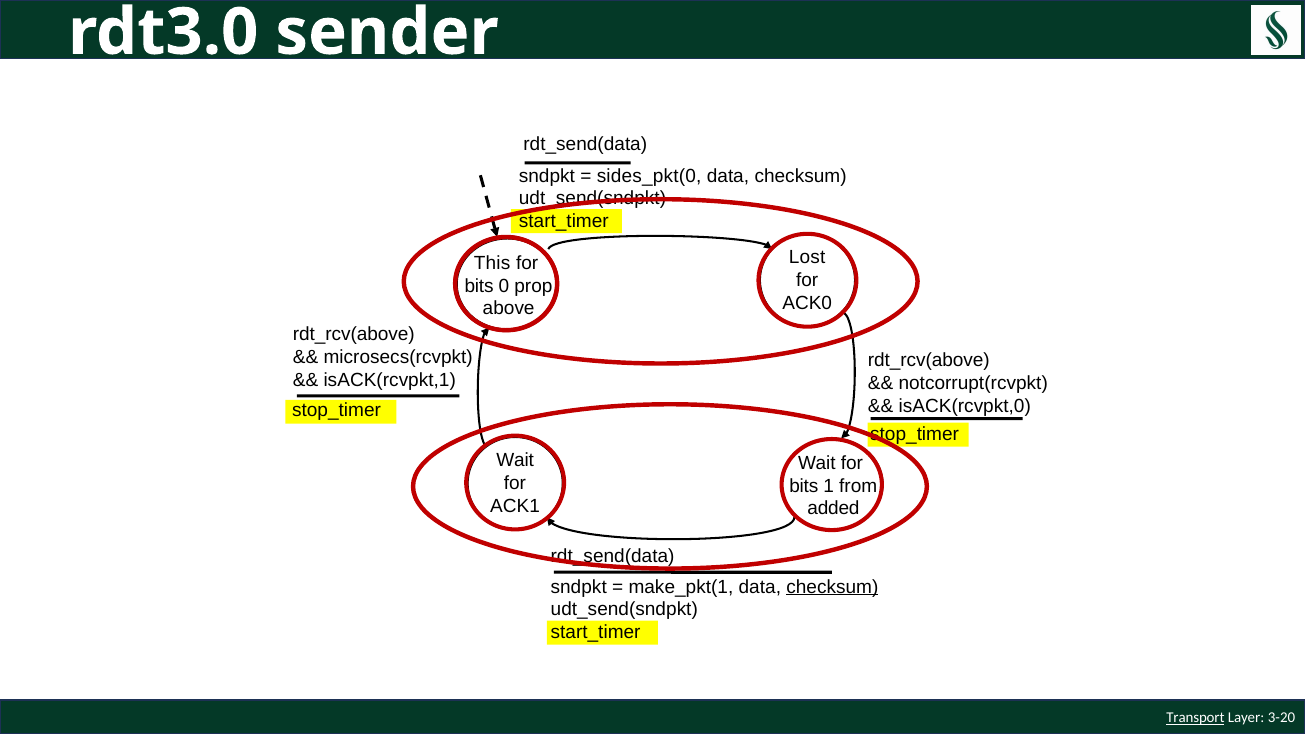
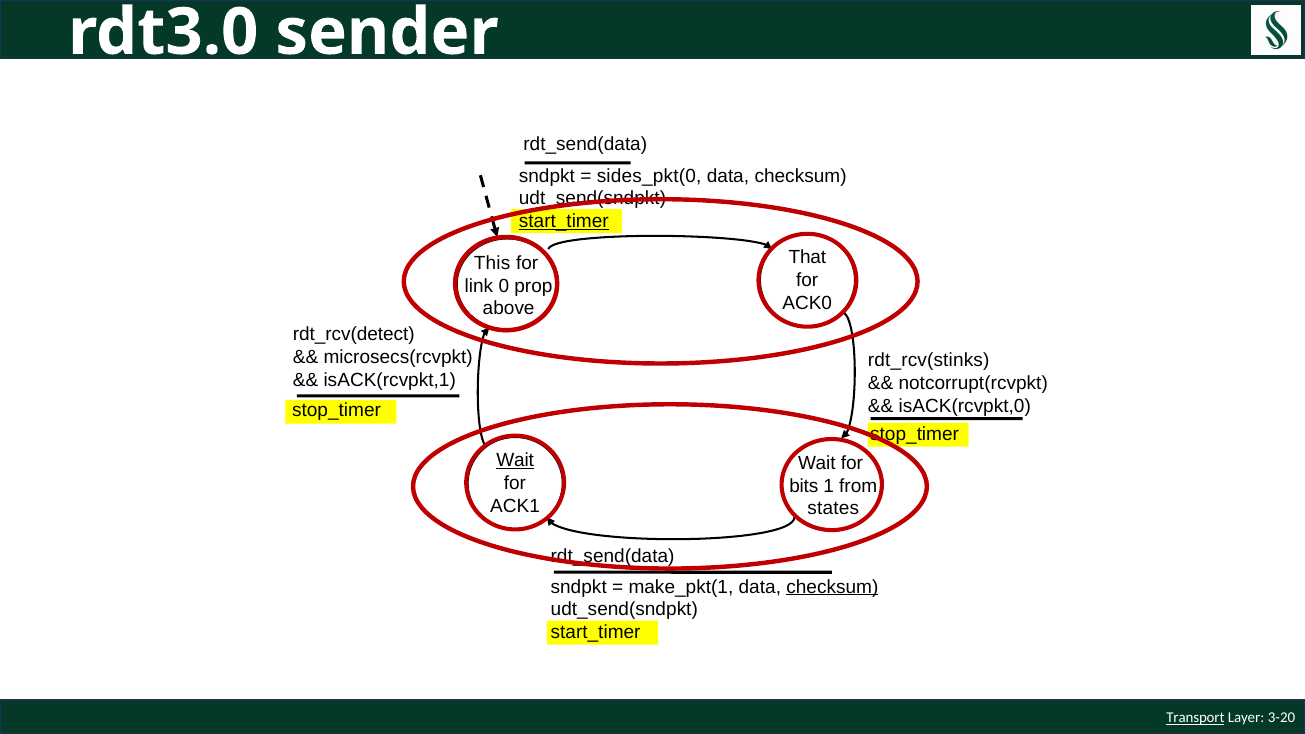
start_timer at (564, 221) underline: none -> present
Lost: Lost -> That
bits at (479, 286): bits -> link
rdt_rcv(above at (354, 334): rdt_rcv(above -> rdt_rcv(detect
rdt_rcv(above at (929, 360): rdt_rcv(above -> rdt_rcv(stinks
Wait at (515, 461) underline: none -> present
added: added -> states
